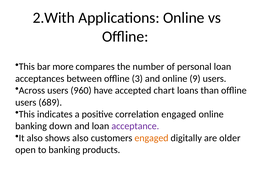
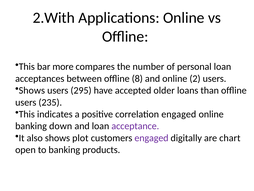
3: 3 -> 8
9: 9 -> 2
Across at (32, 90): Across -> Shows
960: 960 -> 295
chart: chart -> older
689: 689 -> 235
shows also: also -> plot
engaged at (151, 138) colour: orange -> purple
older: older -> chart
